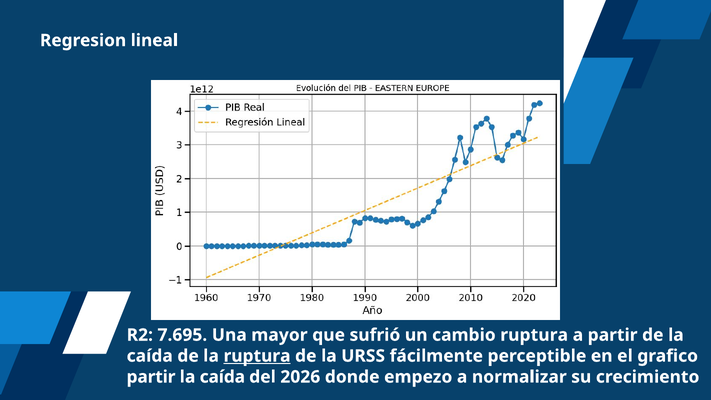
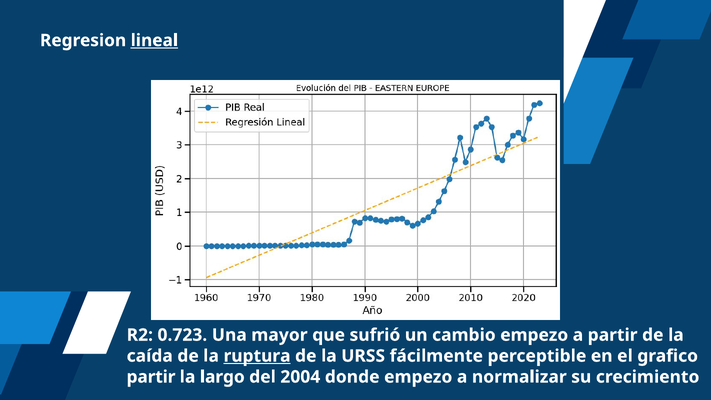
lineal underline: none -> present
7.695: 7.695 -> 0.723
cambio ruptura: ruptura -> empezo
caída at (222, 377): caída -> largo
2026: 2026 -> 2004
